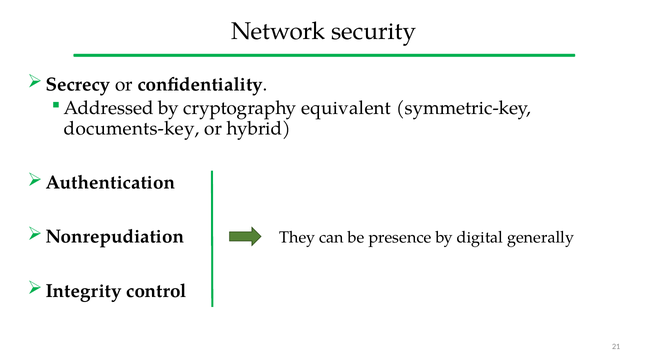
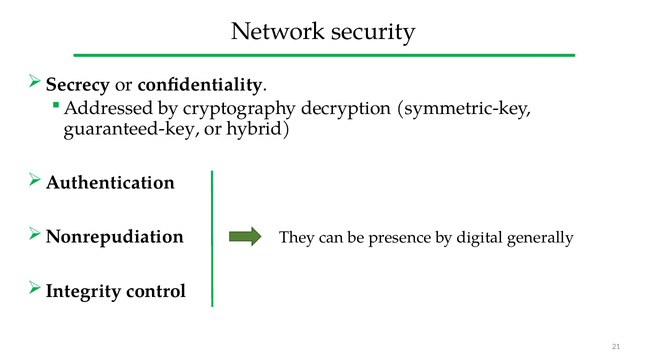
equivalent: equivalent -> decryption
documents-key: documents-key -> guaranteed-key
